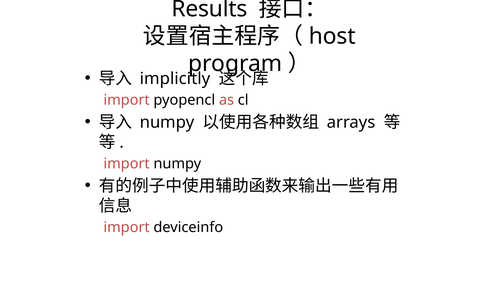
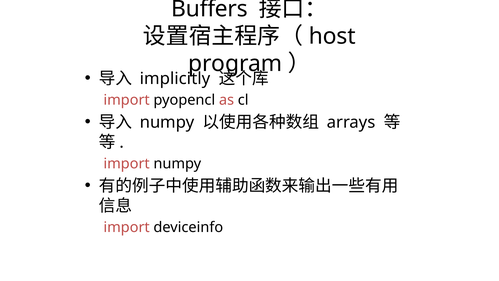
Results: Results -> Buffers
